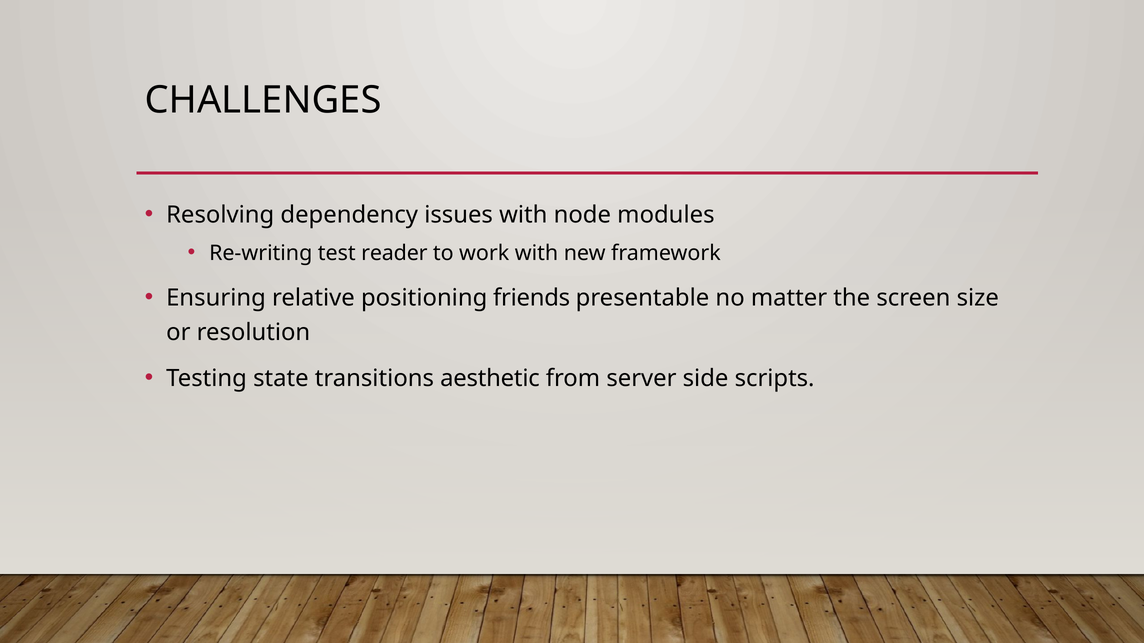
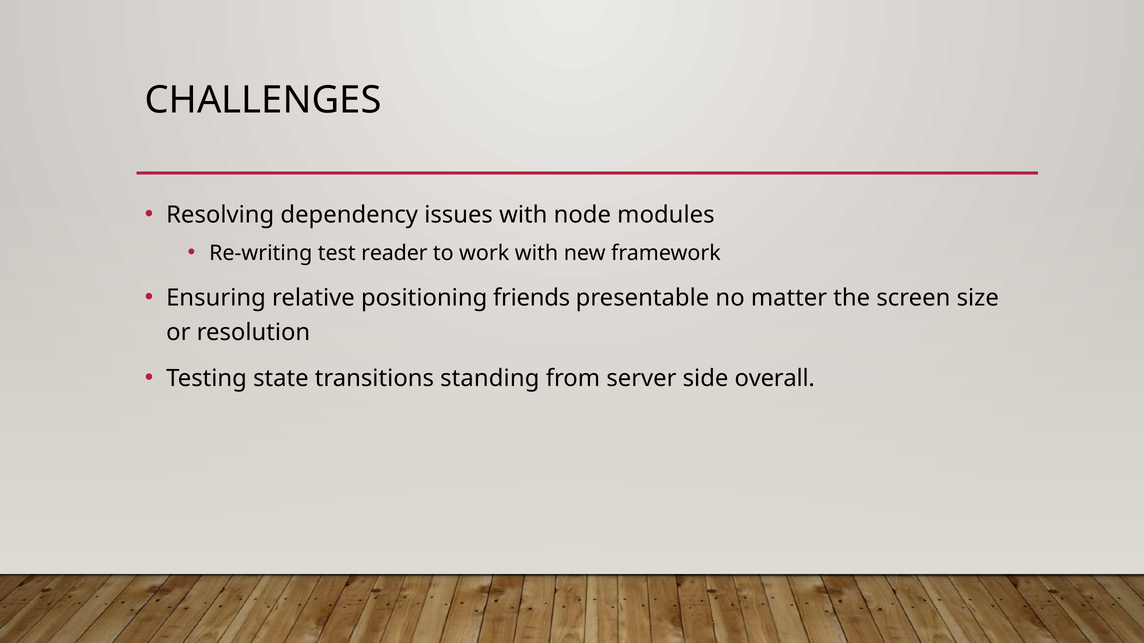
aesthetic: aesthetic -> standing
scripts: scripts -> overall
